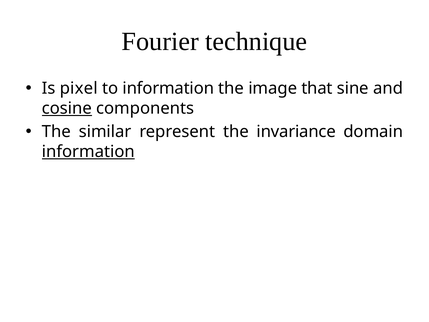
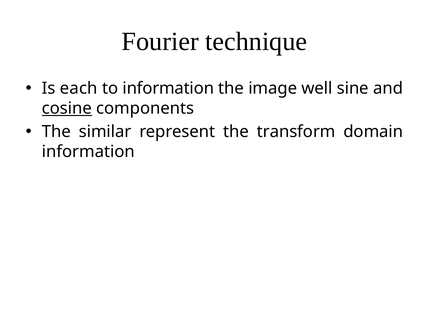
pixel: pixel -> each
that: that -> well
invariance: invariance -> transform
information at (88, 152) underline: present -> none
